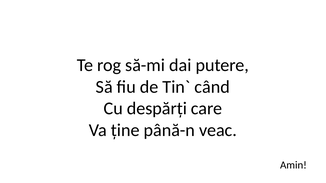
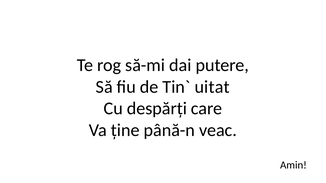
când: când -> uitat
